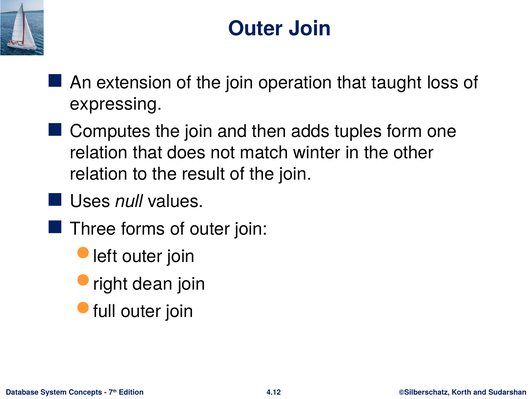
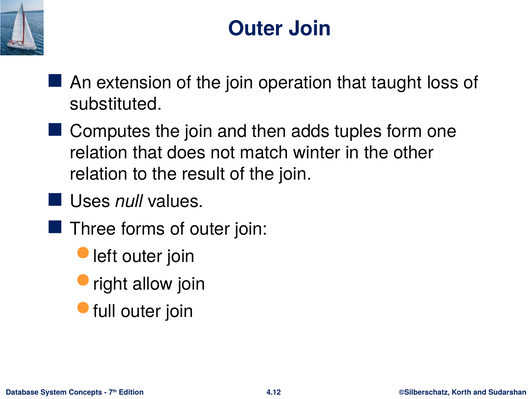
expressing: expressing -> substituted
dean: dean -> allow
